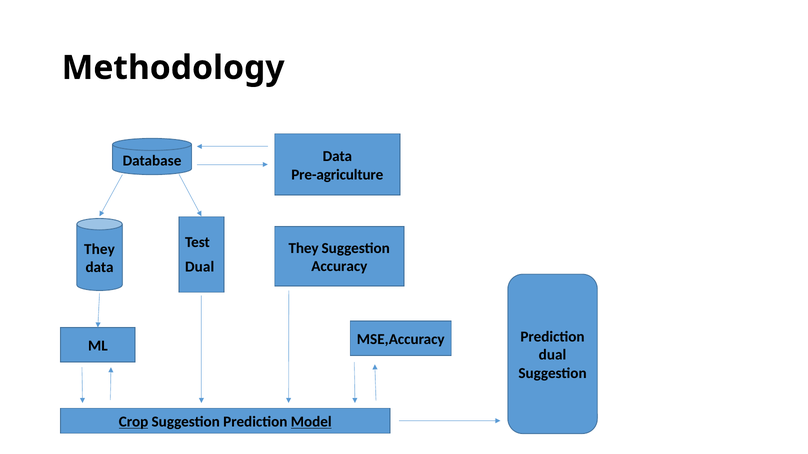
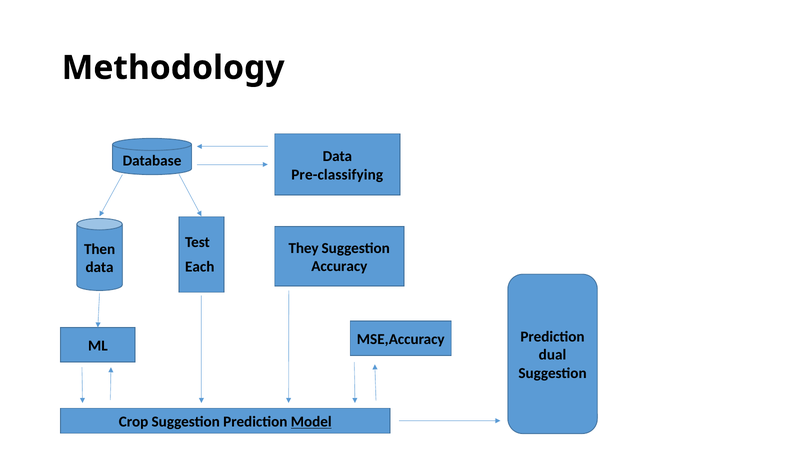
Pre-agriculture: Pre-agriculture -> Pre-classifying
They at (99, 250): They -> Then
Dual at (200, 267): Dual -> Each
Crop underline: present -> none
